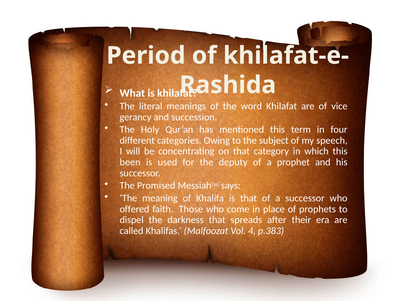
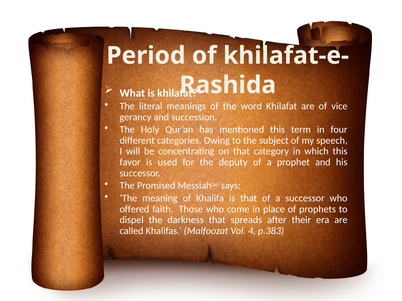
been: been -> favor
